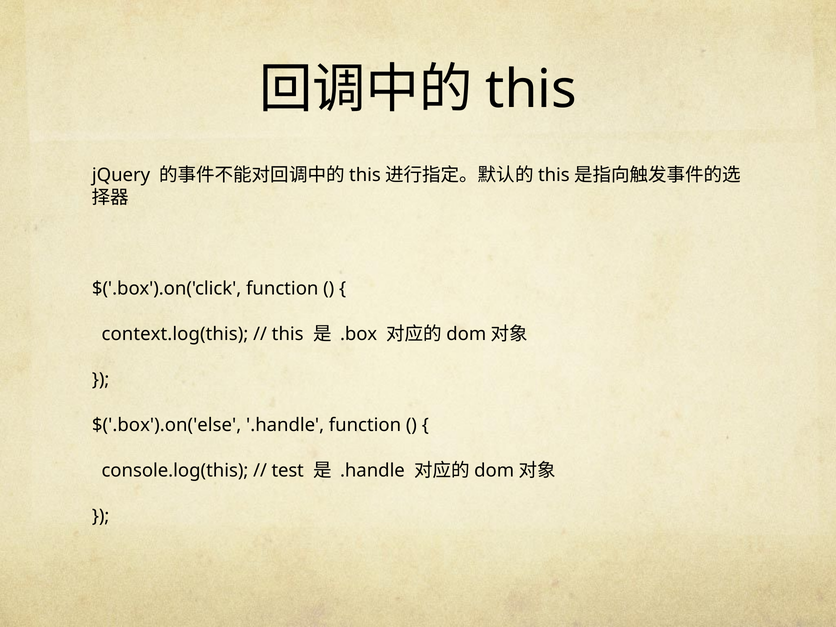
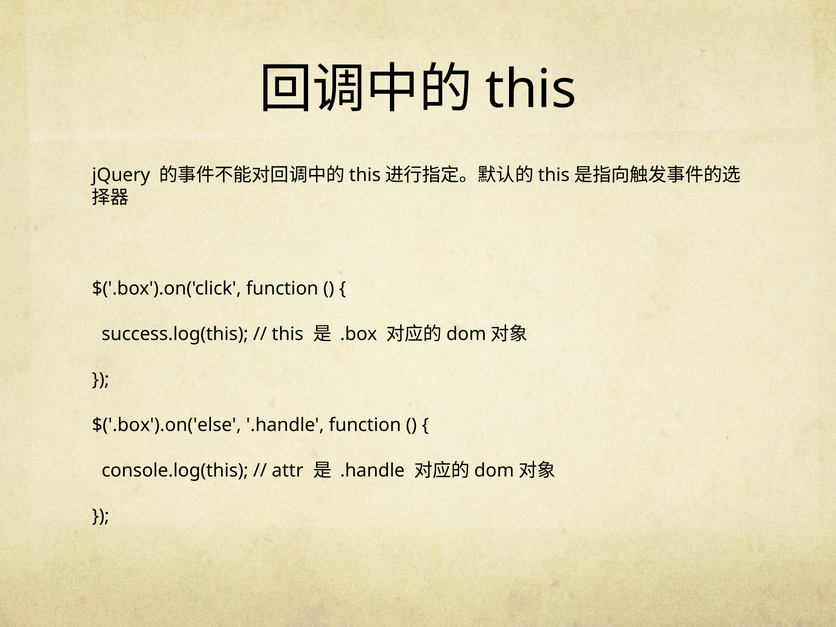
context.log(this: context.log(this -> success.log(this
test: test -> attr
